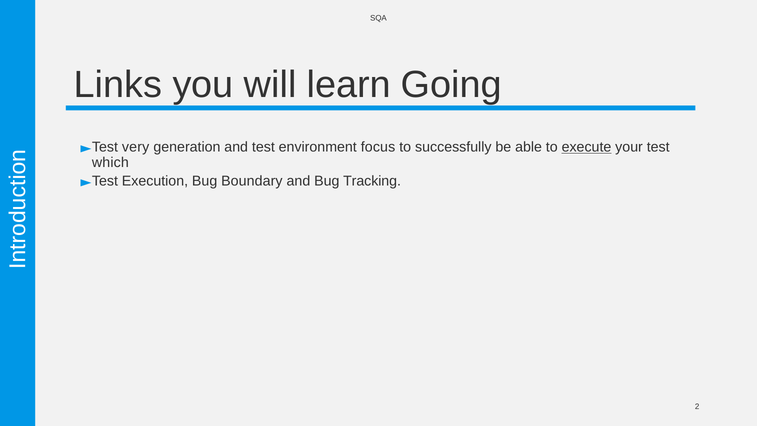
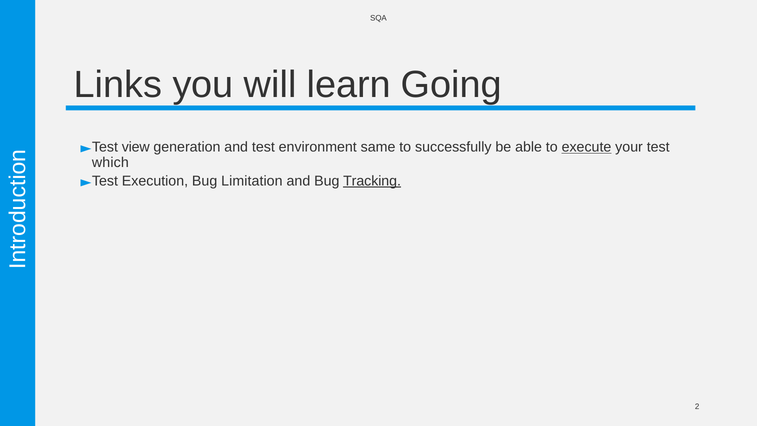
very: very -> view
focus: focus -> same
Boundary: Boundary -> Limitation
Tracking underline: none -> present
